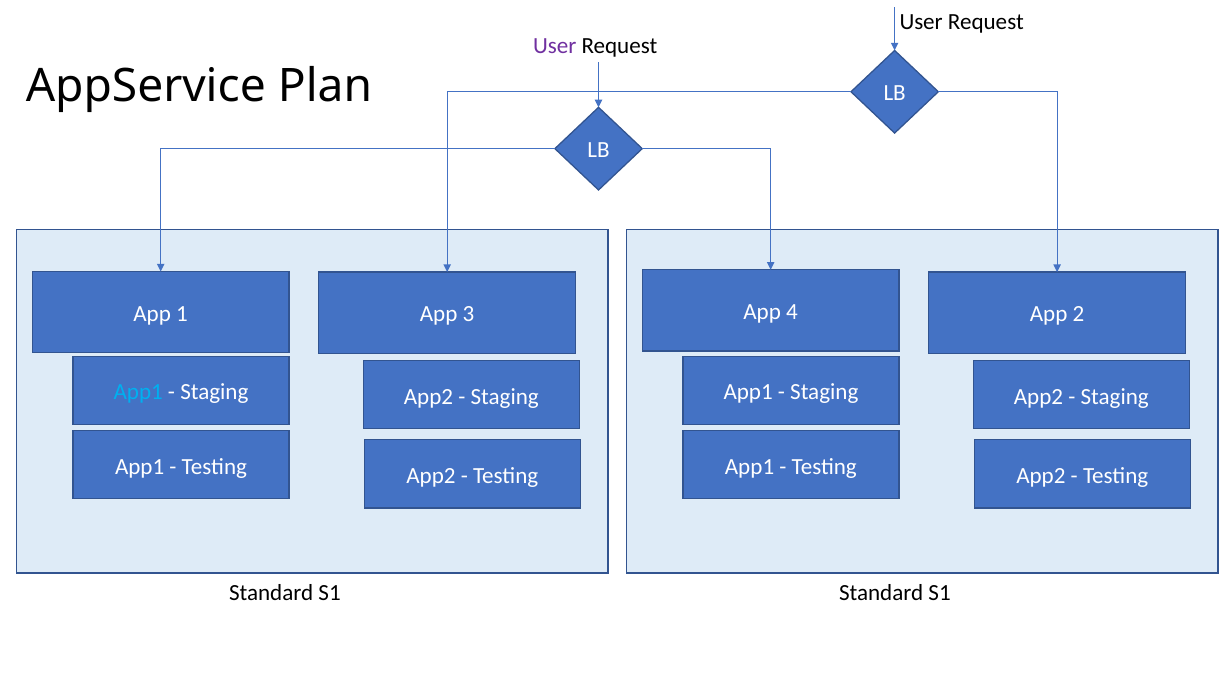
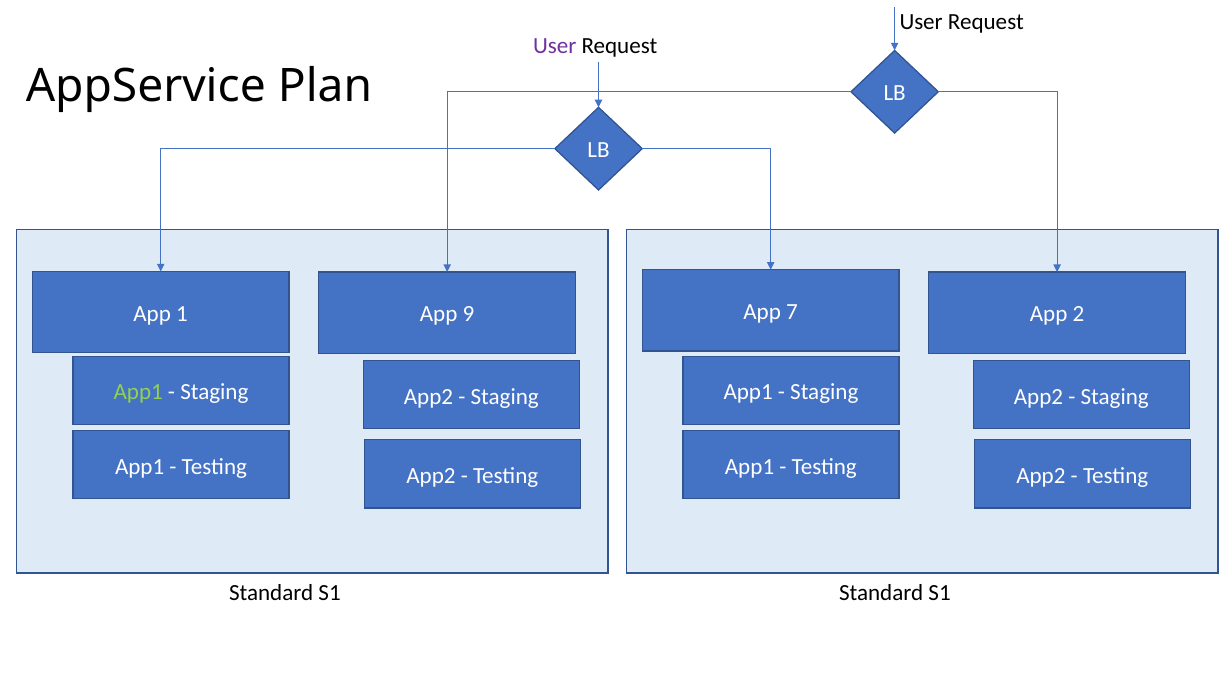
4: 4 -> 7
3: 3 -> 9
App1 at (138, 392) colour: light blue -> light green
